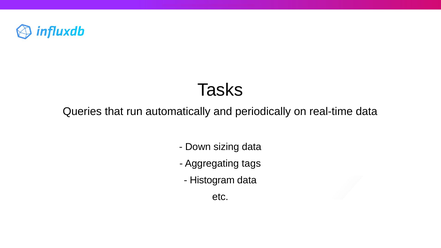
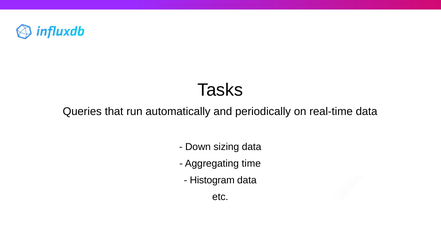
tags: tags -> time
